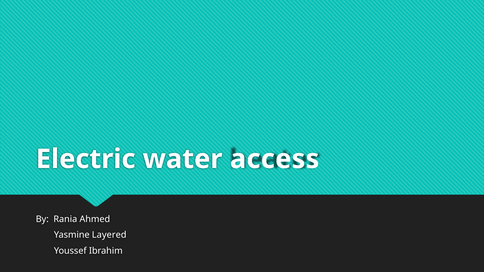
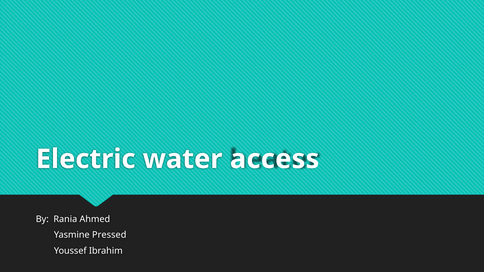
Layered: Layered -> Pressed
